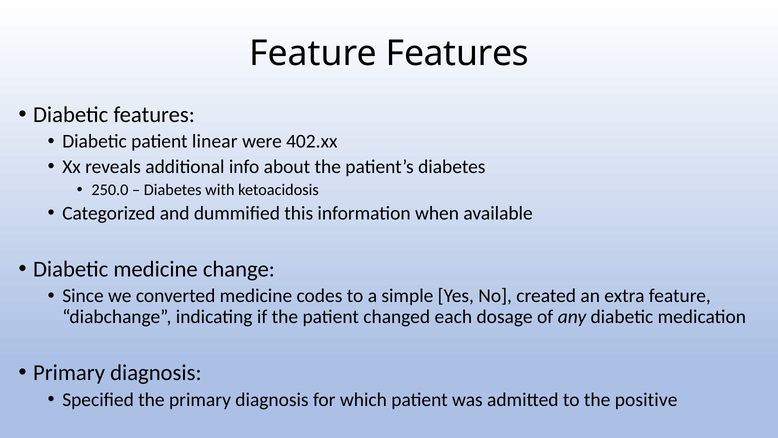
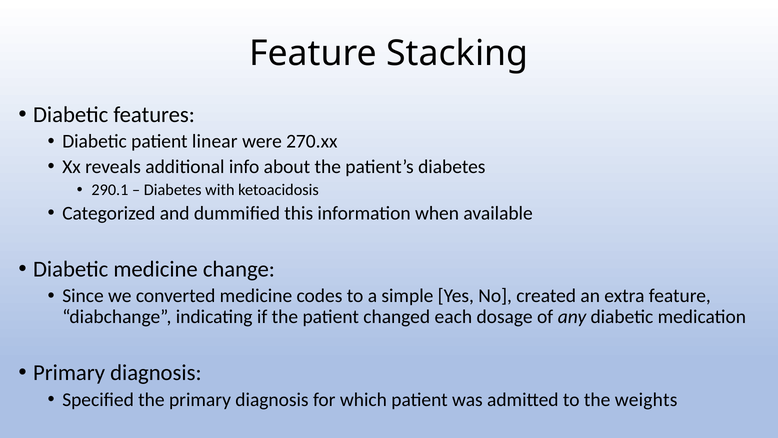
Feature Features: Features -> Stacking
402.xx: 402.xx -> 270.xx
250.0: 250.0 -> 290.1
positive: positive -> weights
